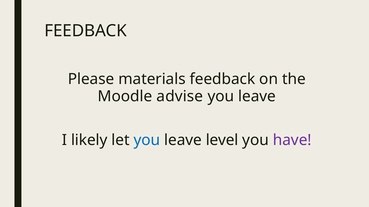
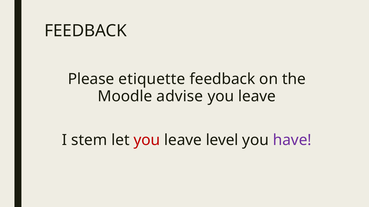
materials: materials -> etiquette
likely: likely -> stem
you at (147, 141) colour: blue -> red
